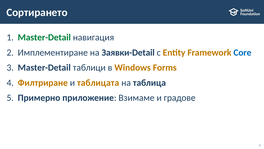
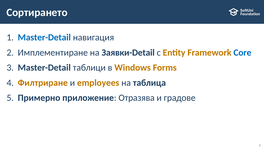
Master-Detail at (44, 37) colour: green -> blue
таблицата: таблицата -> employees
Взимаме: Взимаме -> Отразява
